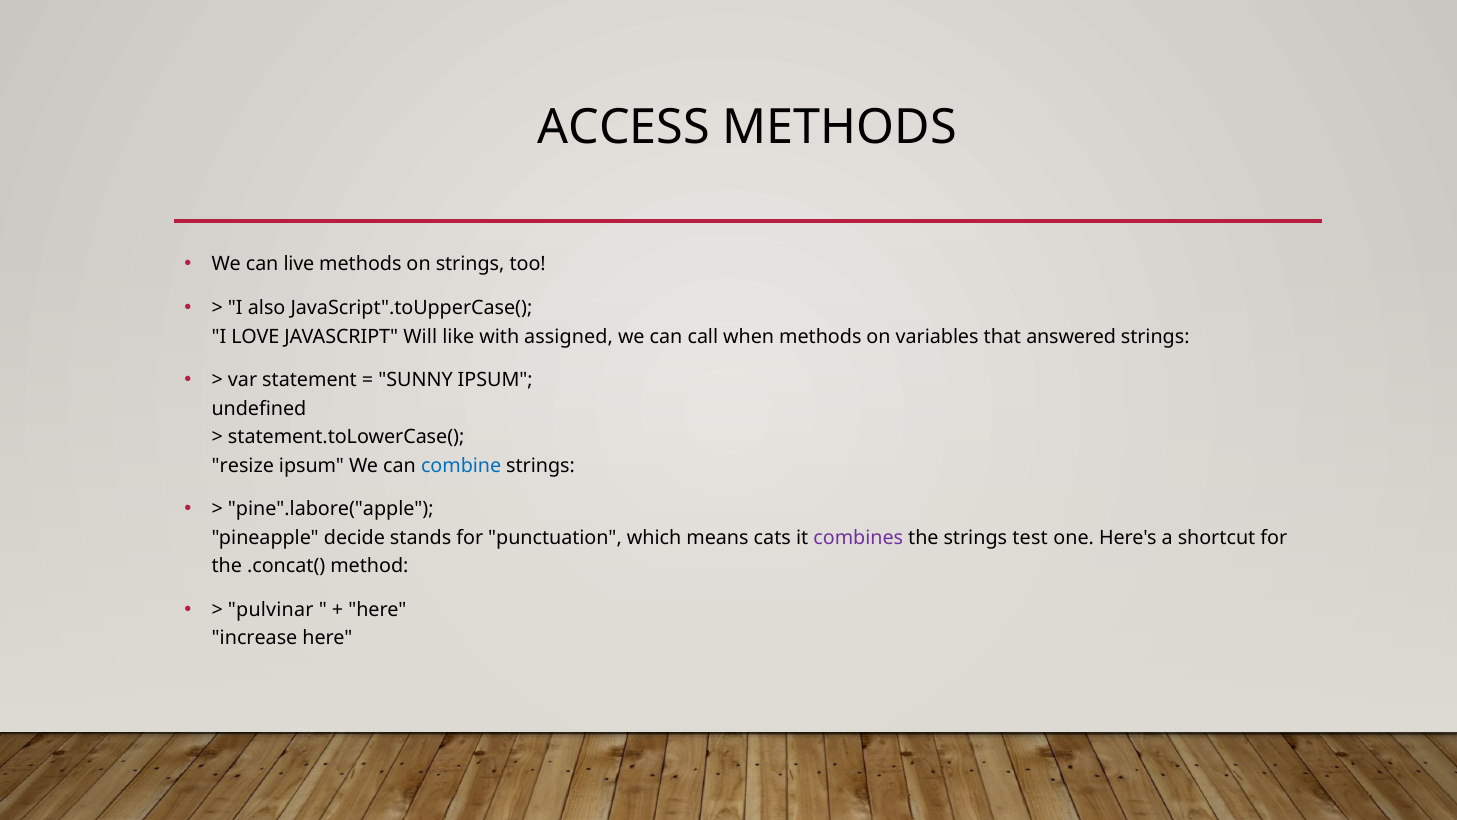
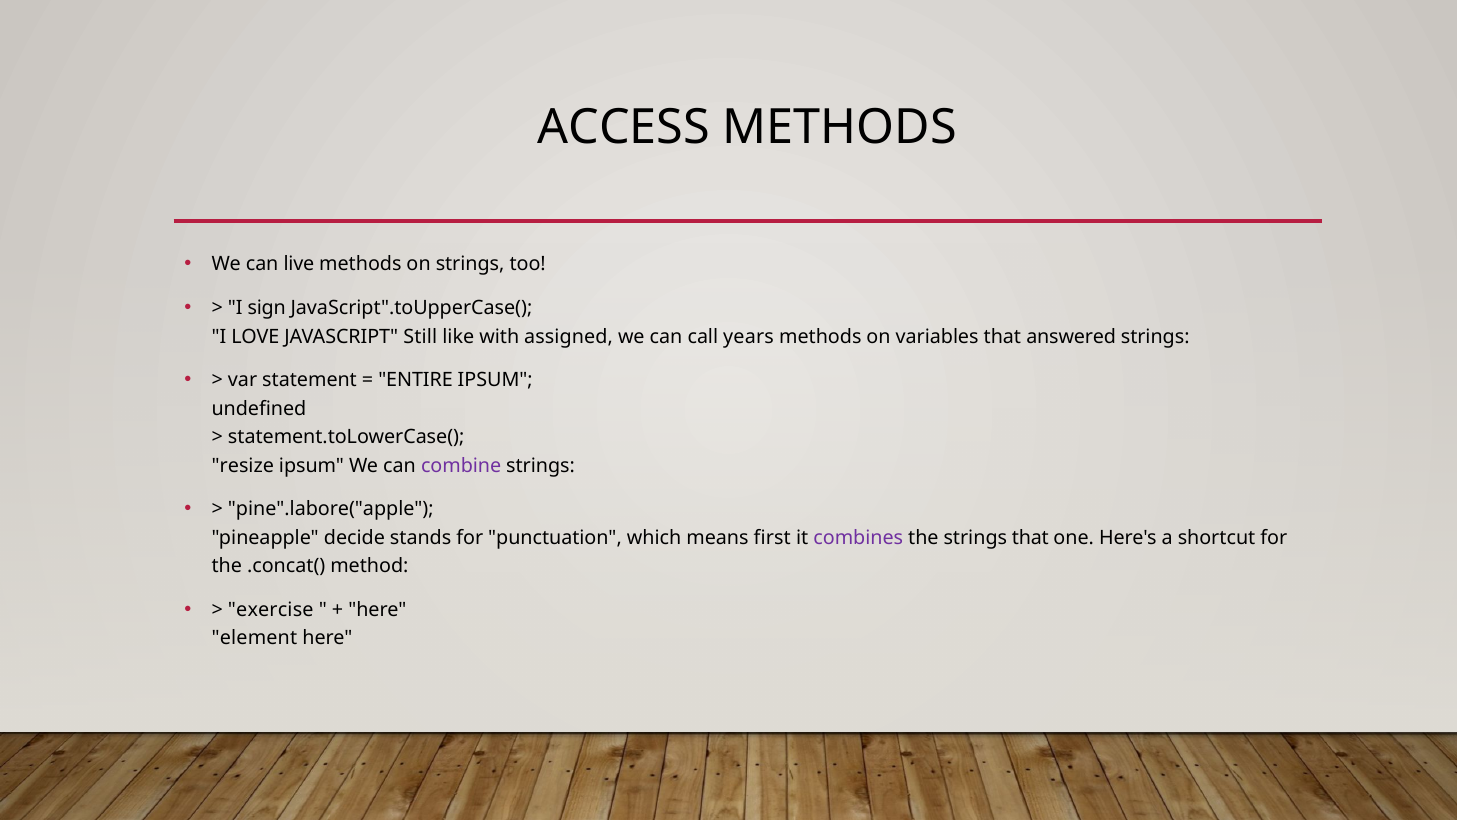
also: also -> sign
Will: Will -> Still
when: when -> years
SUNNY: SUNNY -> ENTIRE
combine colour: blue -> purple
cats: cats -> first
strings test: test -> that
pulvinar: pulvinar -> exercise
increase: increase -> element
